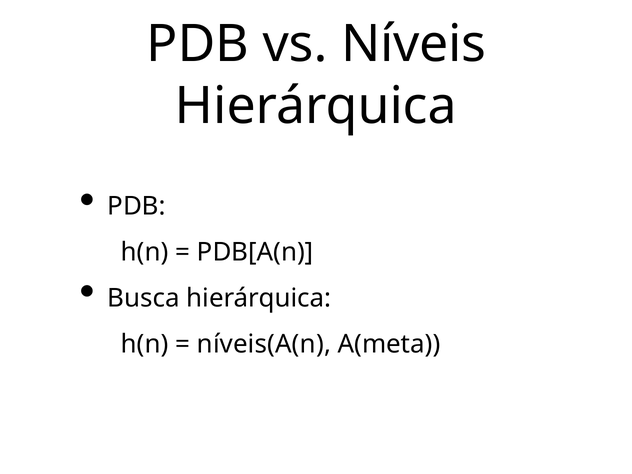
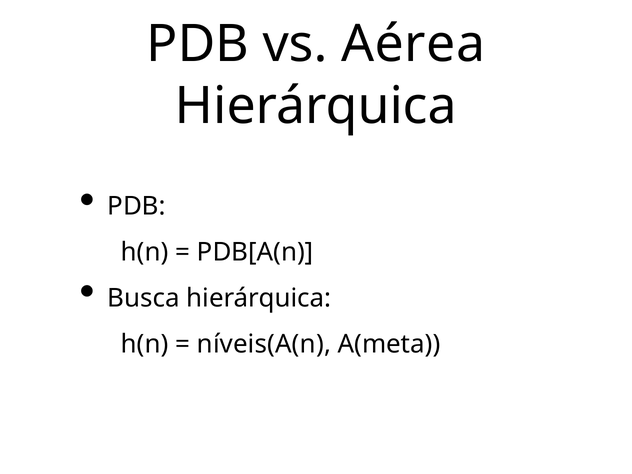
Níveis: Níveis -> Aérea
